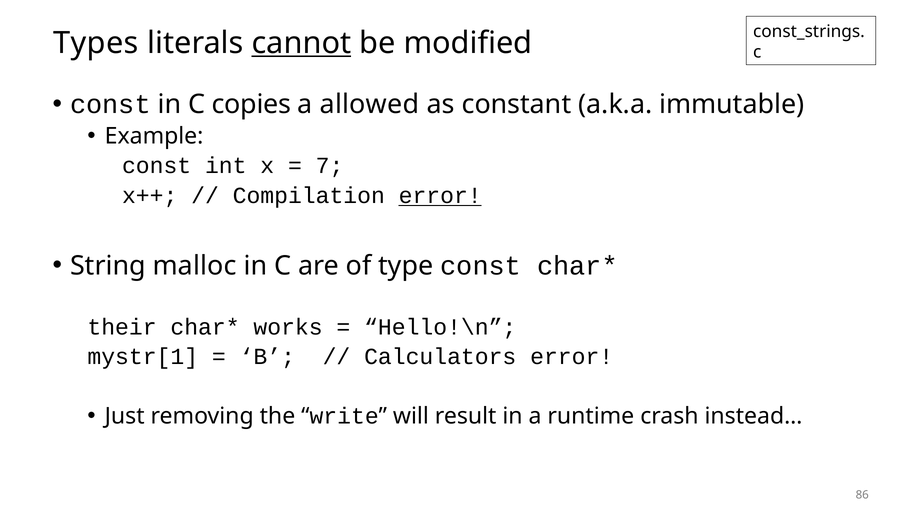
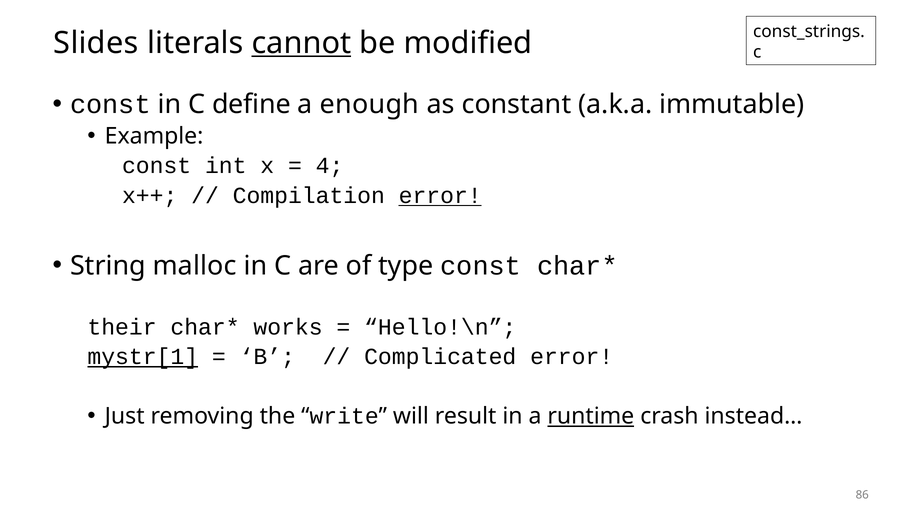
Types: Types -> Slides
copies: copies -> define
allowed: allowed -> enough
7: 7 -> 4
mystr[1 underline: none -> present
Calculators: Calculators -> Complicated
runtime underline: none -> present
